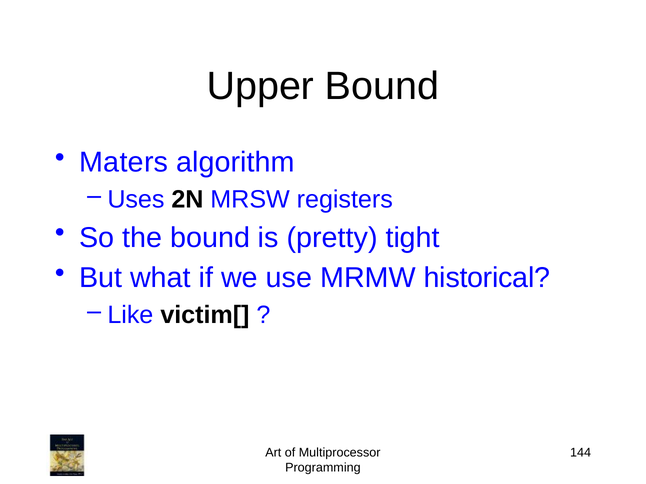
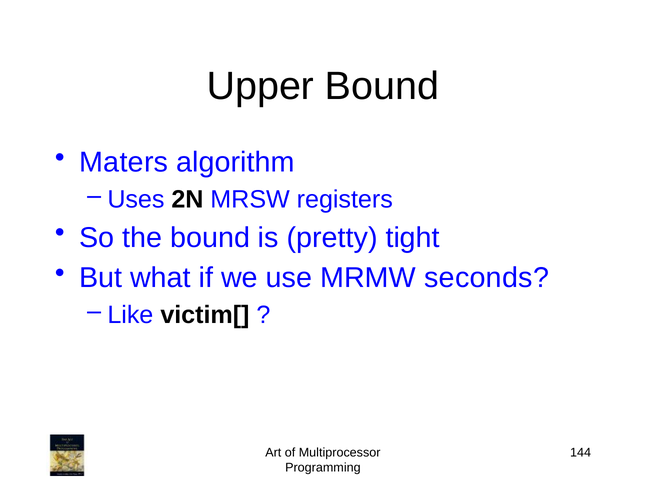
historical: historical -> seconds
